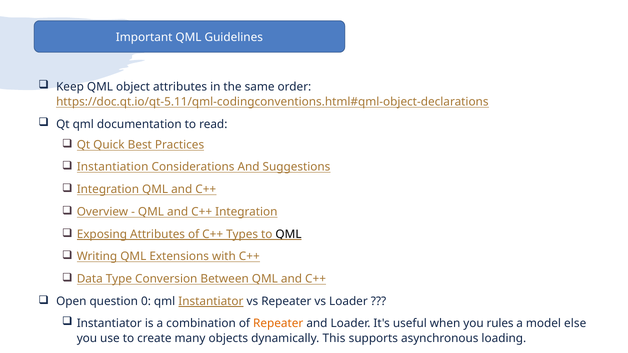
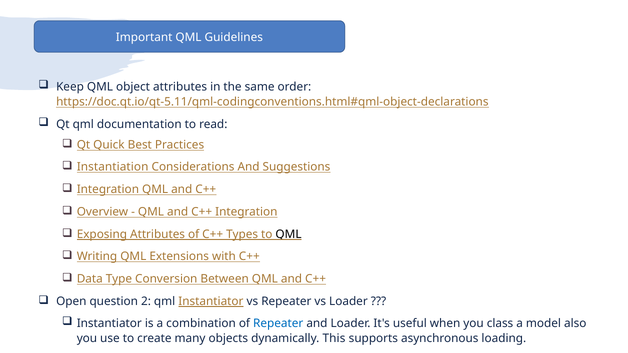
0: 0 -> 2
Repeater at (278, 324) colour: orange -> blue
rules: rules -> class
else: else -> also
